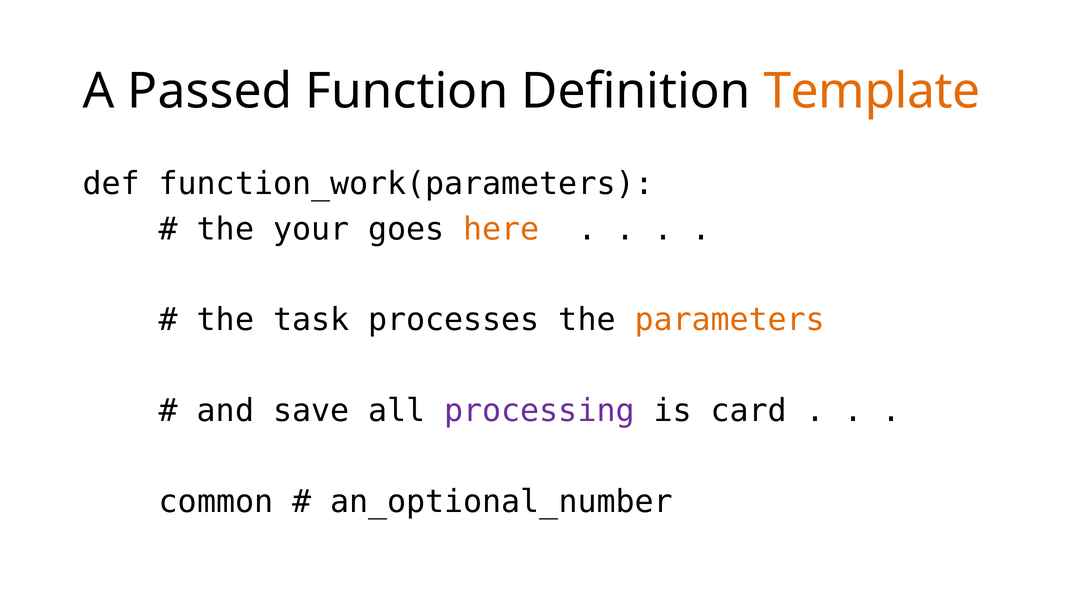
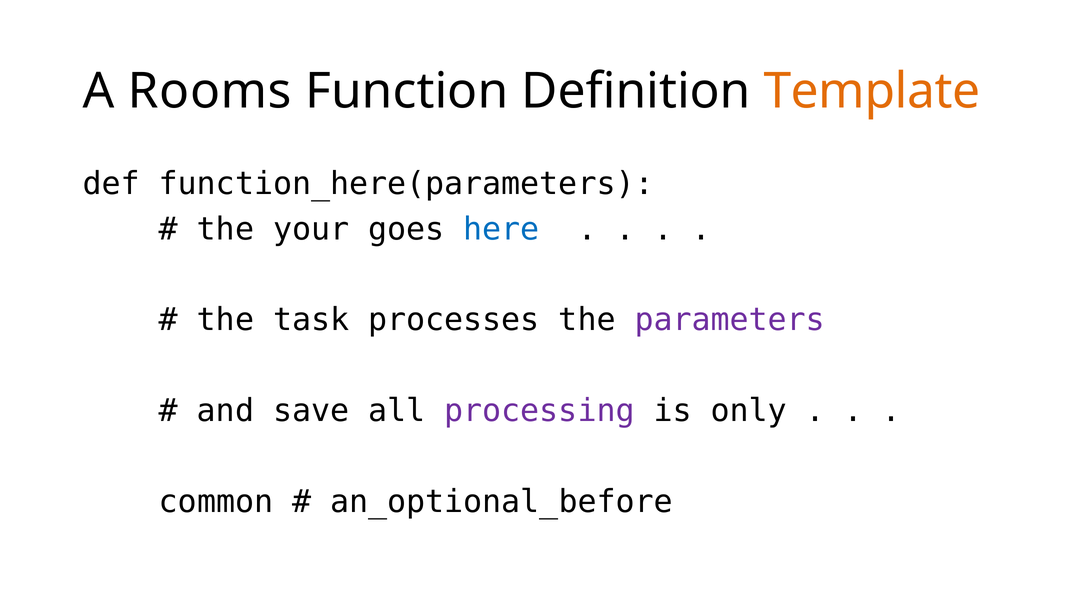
Passed: Passed -> Rooms
function_work(parameters: function_work(parameters -> function_here(parameters
here colour: orange -> blue
parameters colour: orange -> purple
card: card -> only
an_optional_number: an_optional_number -> an_optional_before
